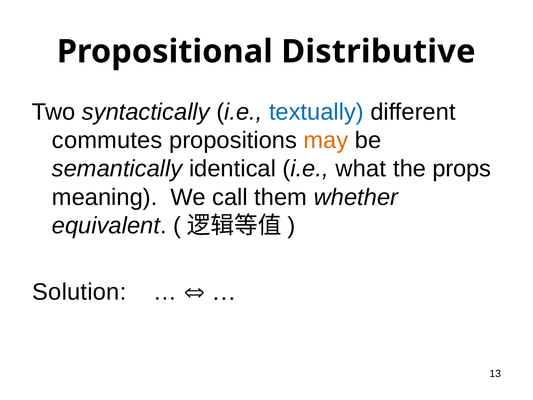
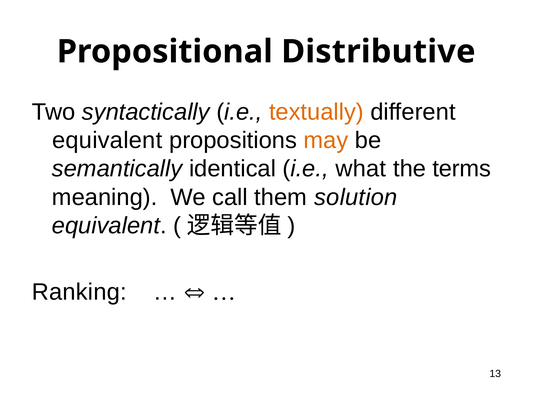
textually colour: blue -> orange
commutes at (107, 140): commutes -> equivalent
props: props -> terms
whether: whether -> solution
Solution: Solution -> Ranking
